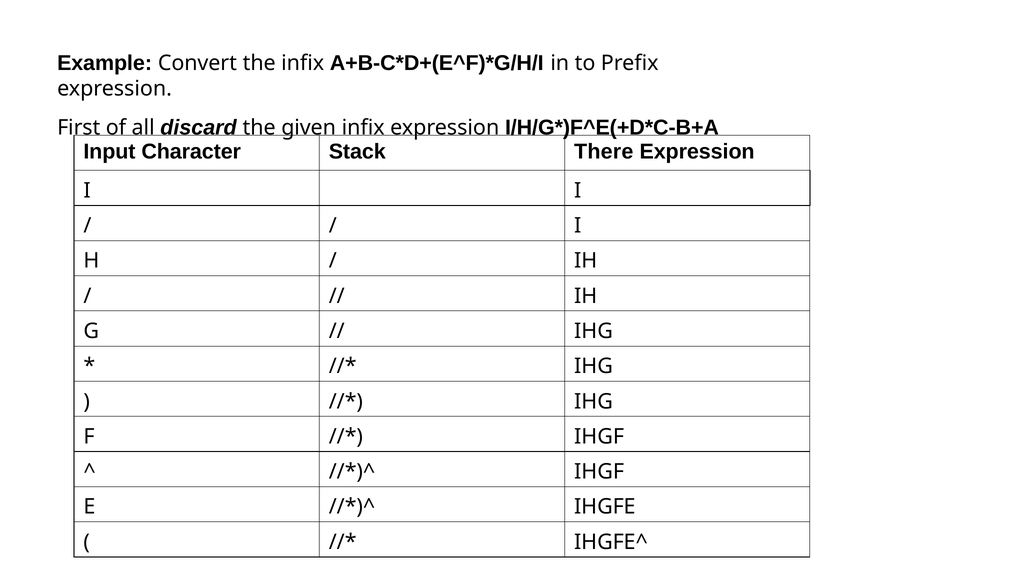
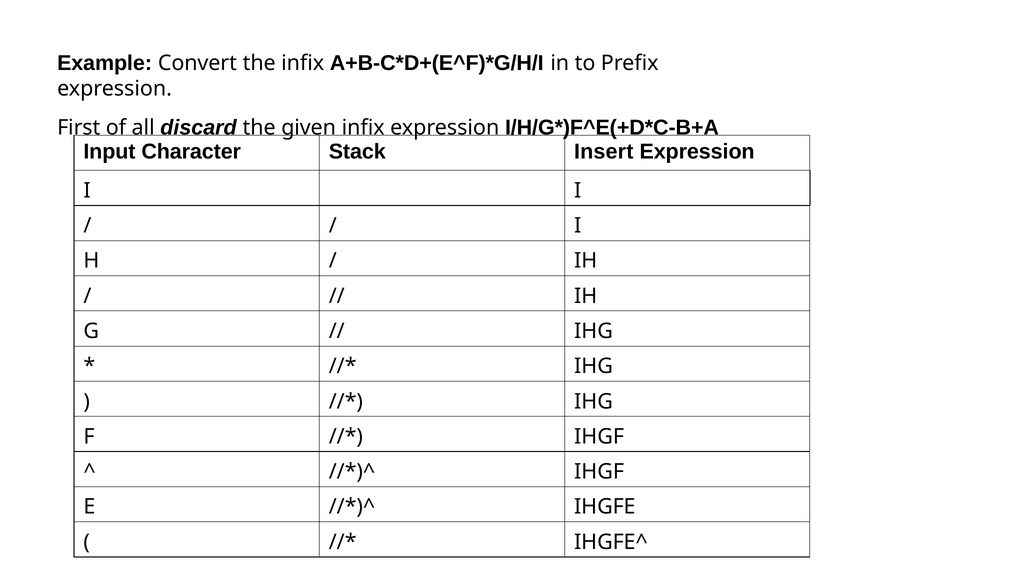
There: There -> Insert
